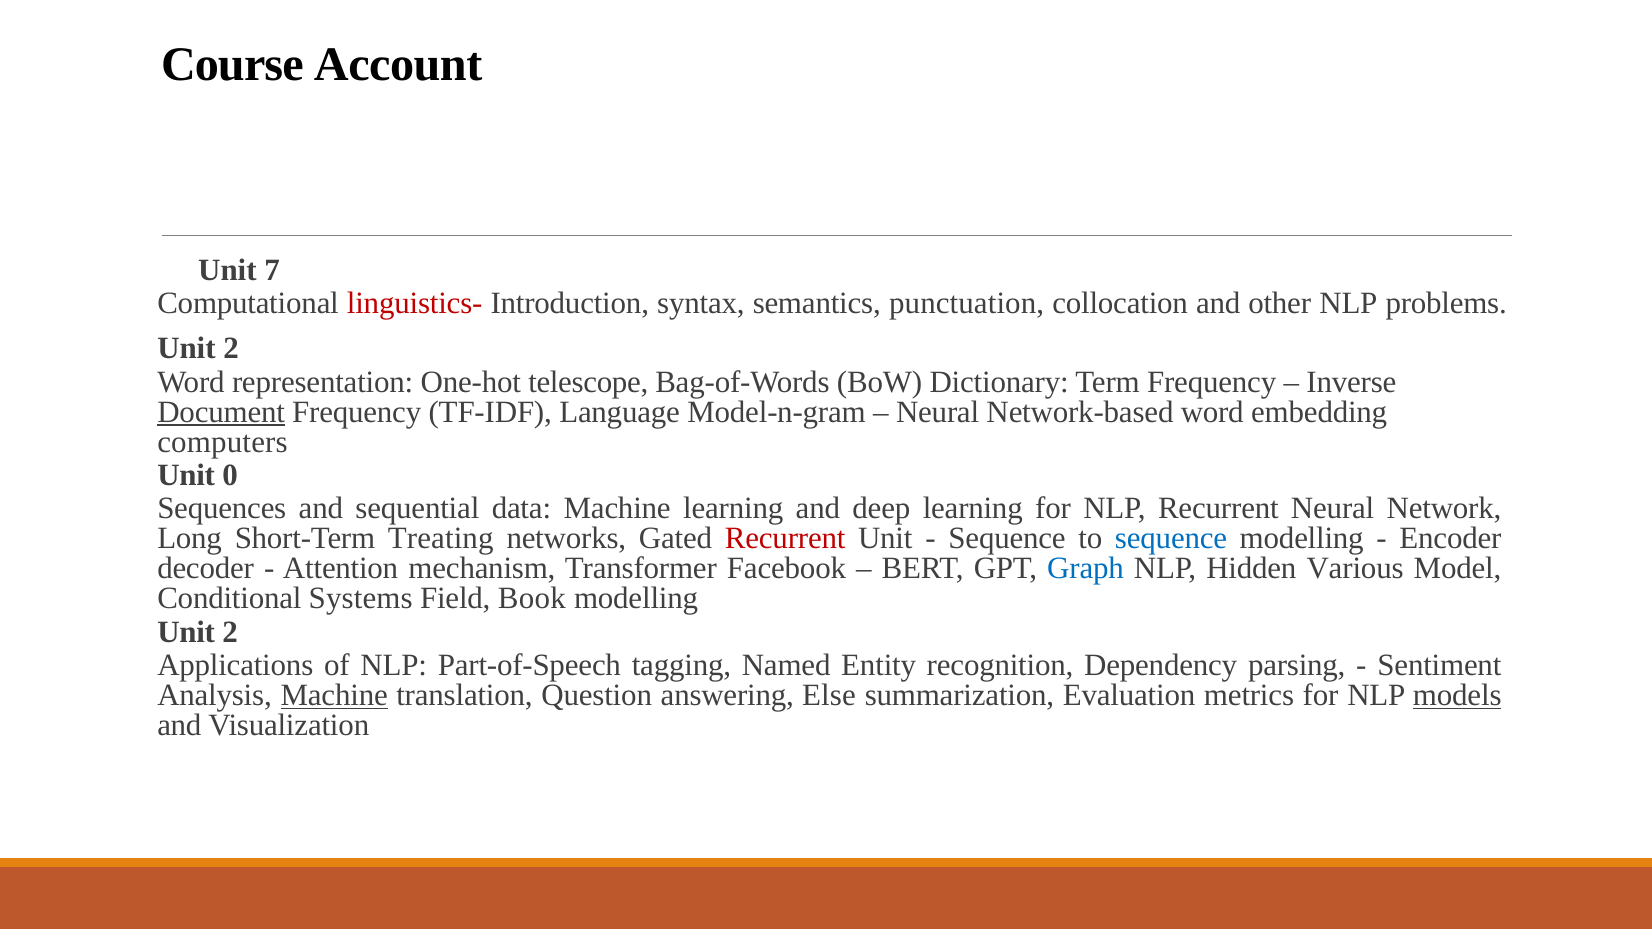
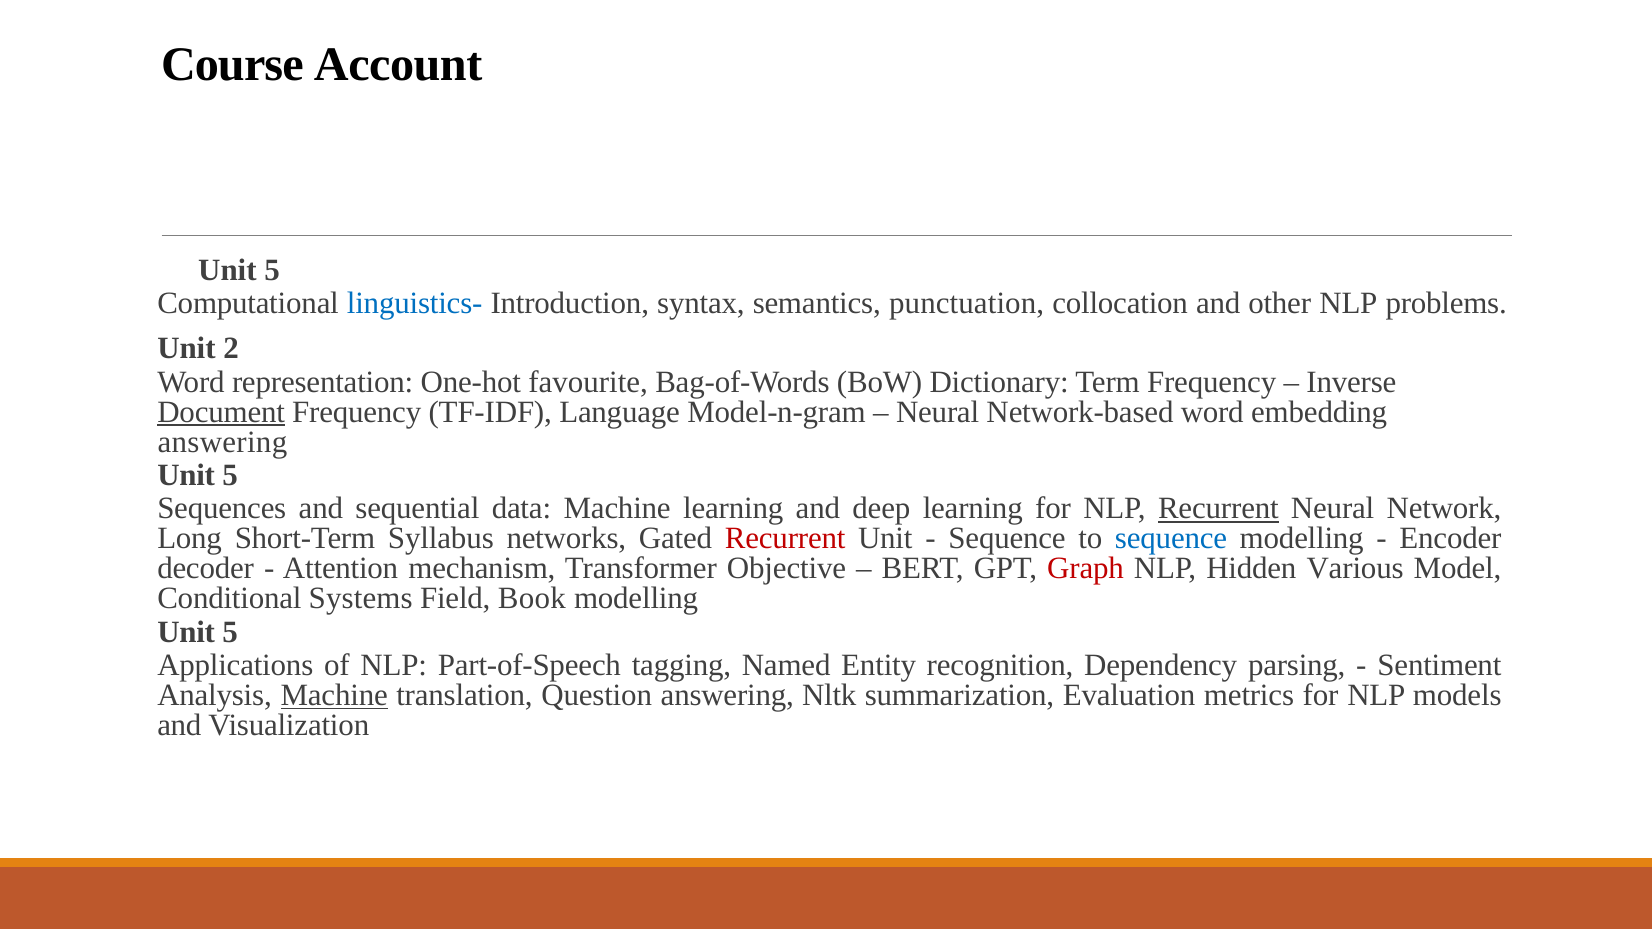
7 at (272, 270): 7 -> 5
linguistics- colour: red -> blue
telescope: telescope -> favourite
computers at (222, 442): computers -> answering
0 at (230, 475): 0 -> 5
Recurrent at (1218, 509) underline: none -> present
Treating: Treating -> Syllabus
Facebook: Facebook -> Objective
Graph colour: blue -> red
2 at (230, 632): 2 -> 5
Else: Else -> Nltk
models underline: present -> none
